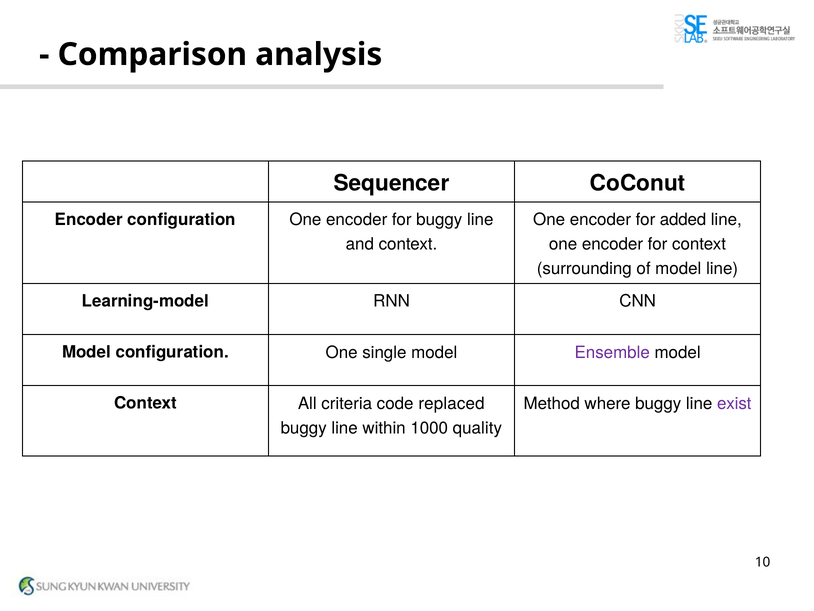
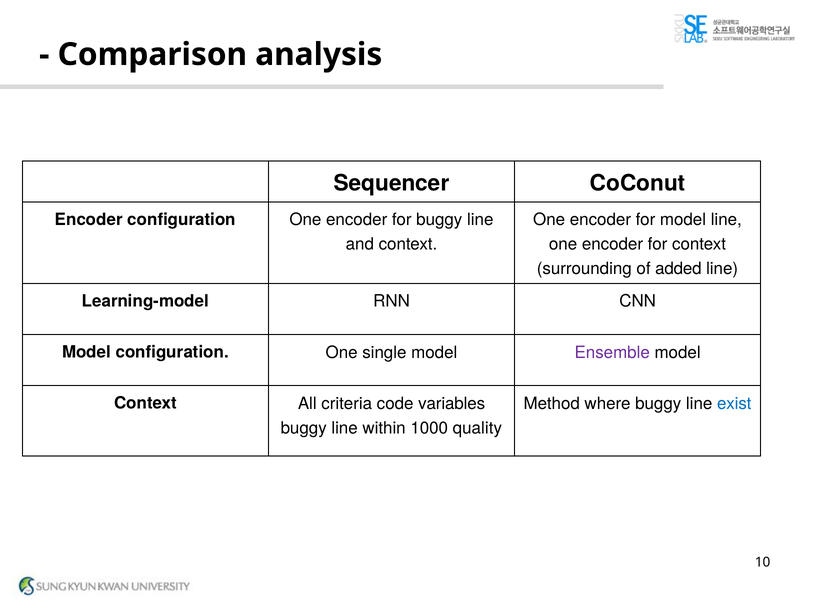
for added: added -> model
of model: model -> added
replaced: replaced -> variables
exist colour: purple -> blue
